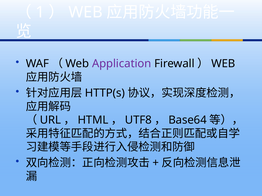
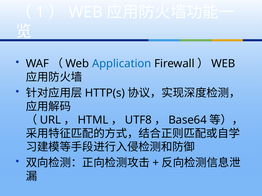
Application colour: purple -> blue
